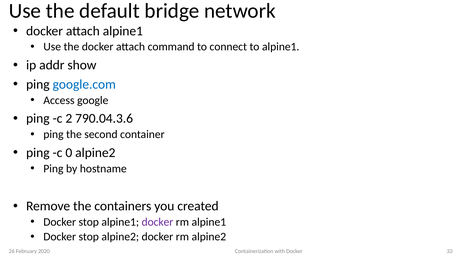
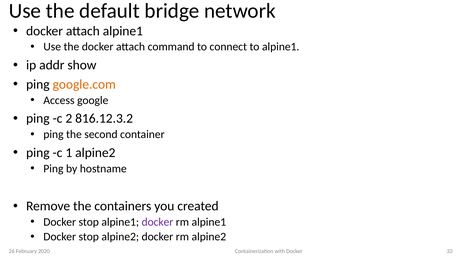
google.com colour: blue -> orange
790.04.3.6: 790.04.3.6 -> 816.12.3.2
0: 0 -> 1
